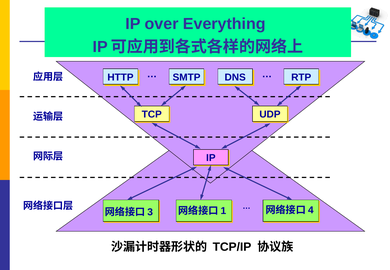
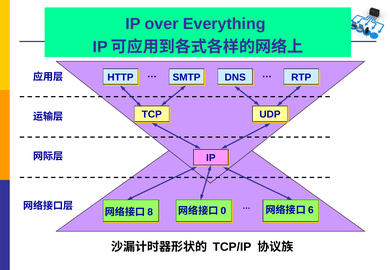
3: 3 -> 8
1: 1 -> 0
4: 4 -> 6
